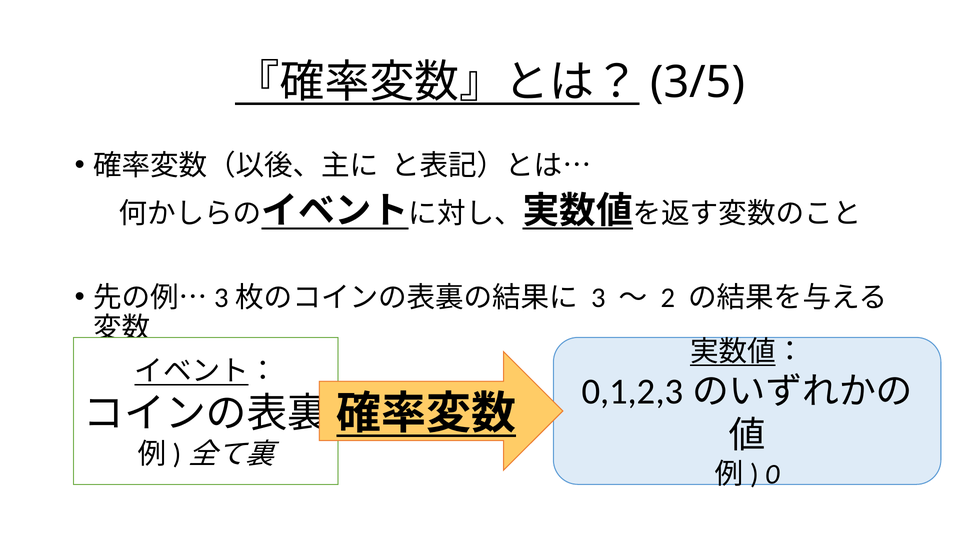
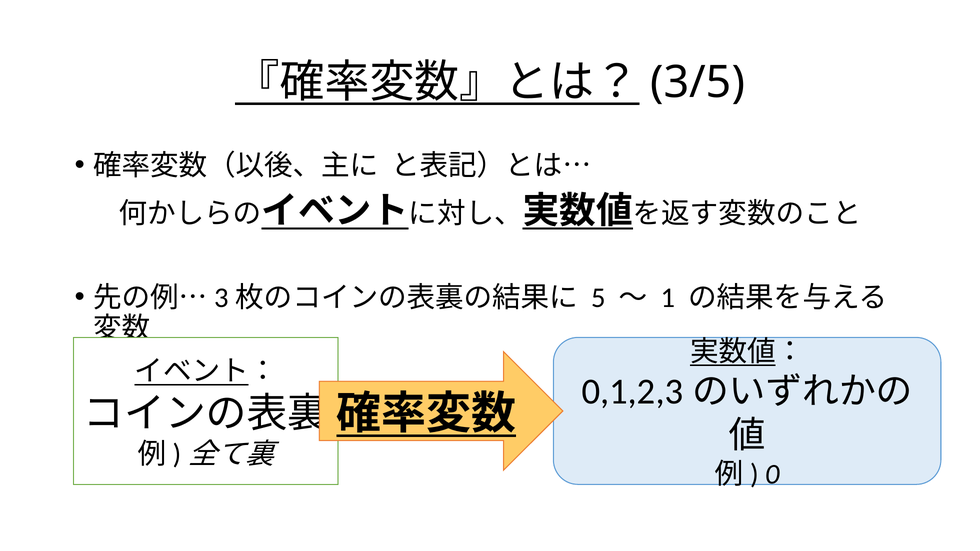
3: 3 -> 5
2: 2 -> 1
